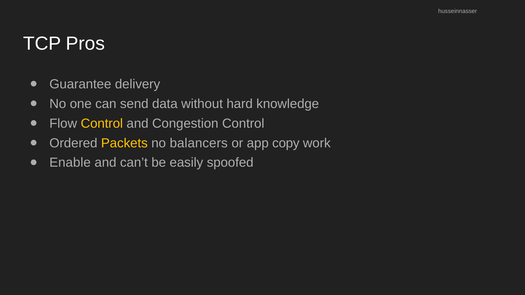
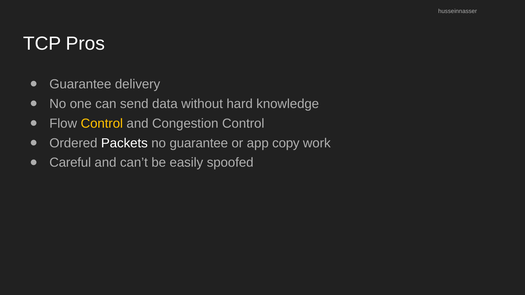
Packets colour: yellow -> white
no balancers: balancers -> guarantee
Enable: Enable -> Careful
